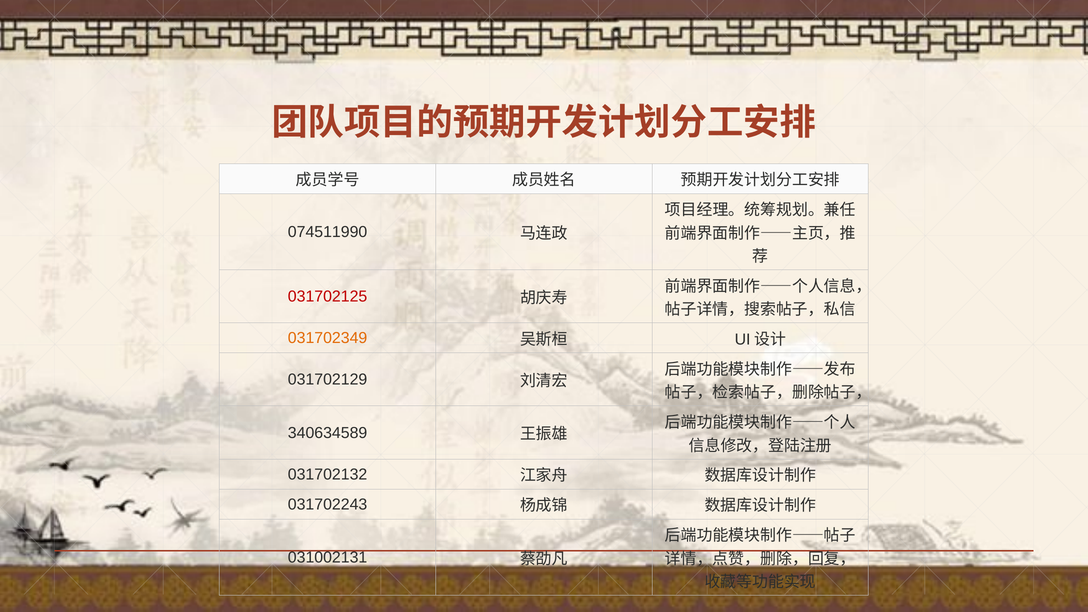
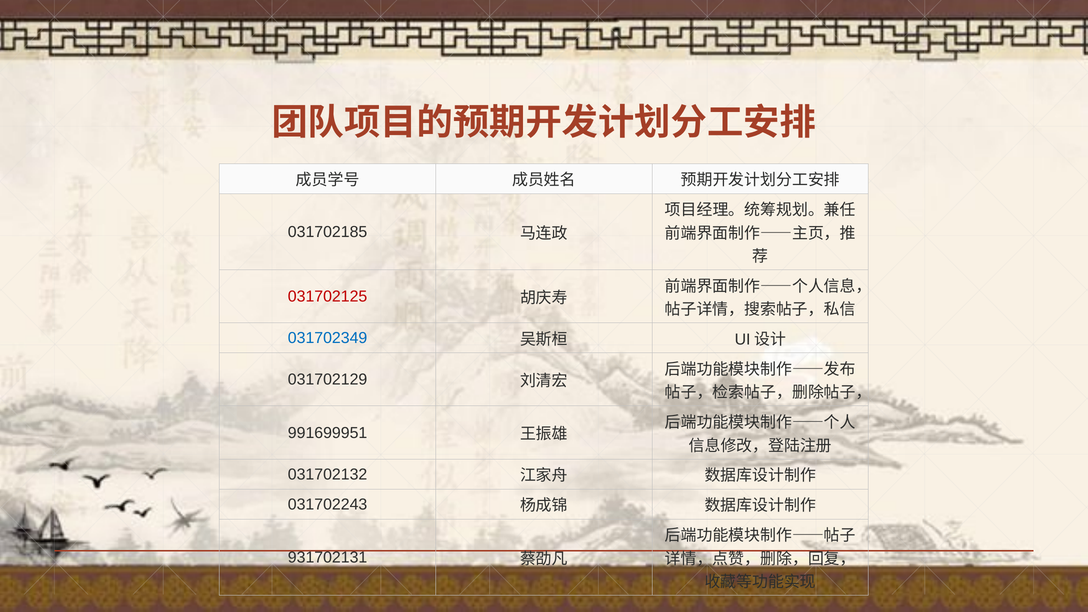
074511990: 074511990 -> 031702185
031702349 colour: orange -> blue
340634589: 340634589 -> 991699951
031002131: 031002131 -> 931702131
